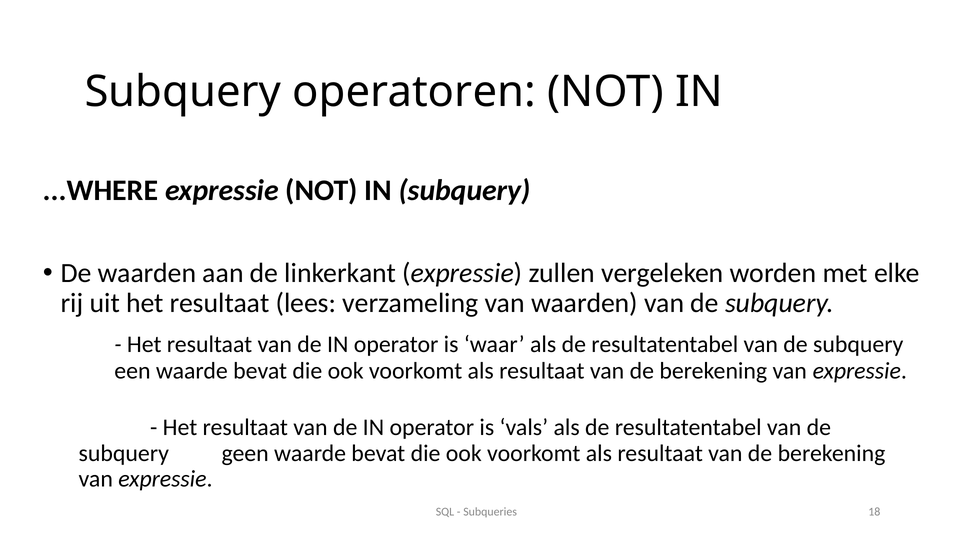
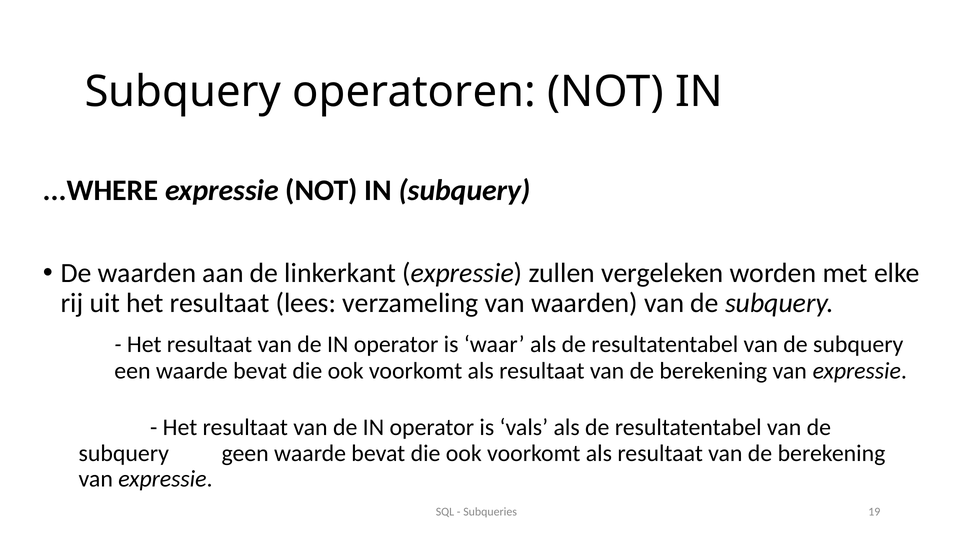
18: 18 -> 19
